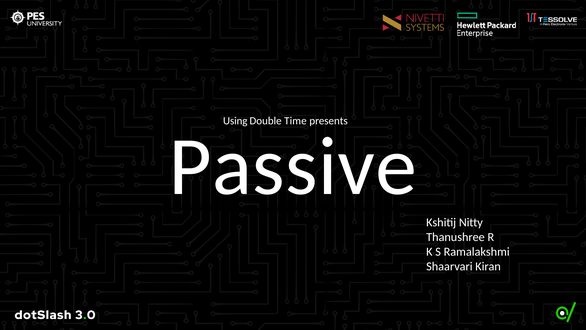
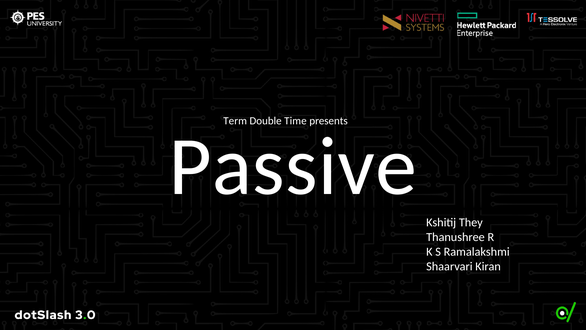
Using: Using -> Term
Nitty: Nitty -> They
